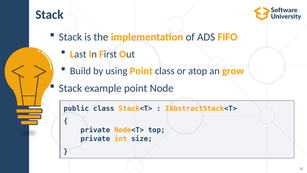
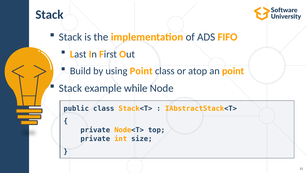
an grow: grow -> point
example point: point -> while
